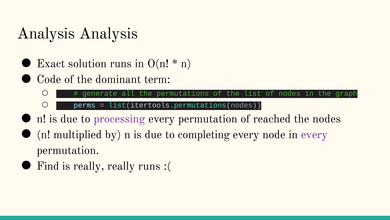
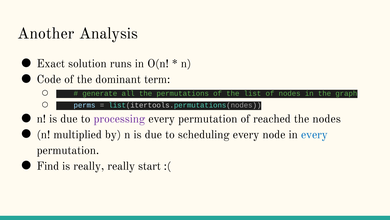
Analysis at (46, 33): Analysis -> Another
completing: completing -> scheduling
every at (314, 134) colour: purple -> blue
really runs: runs -> start
